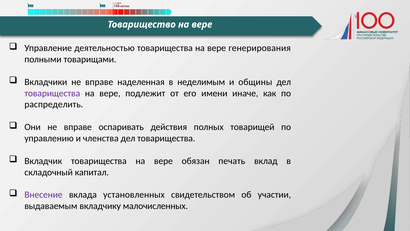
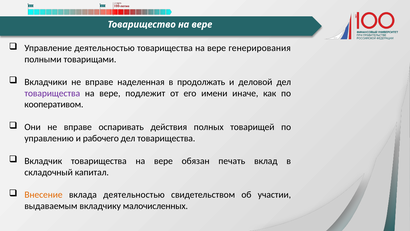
неделимым: неделимым -> продолжать
общины: общины -> деловой
распределить: распределить -> кооперативом
членства: членства -> рабочего
Внесение colour: purple -> orange
вклада установленных: установленных -> деятельностью
